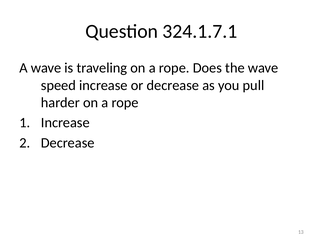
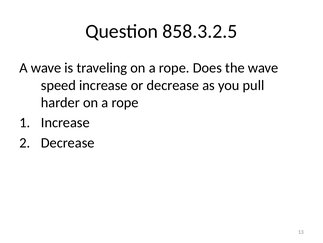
324.1.7.1: 324.1.7.1 -> 858.3.2.5
